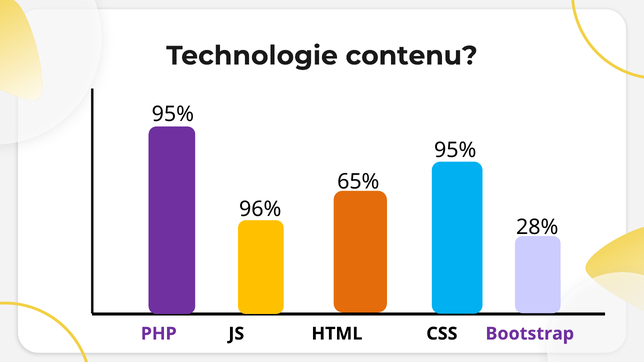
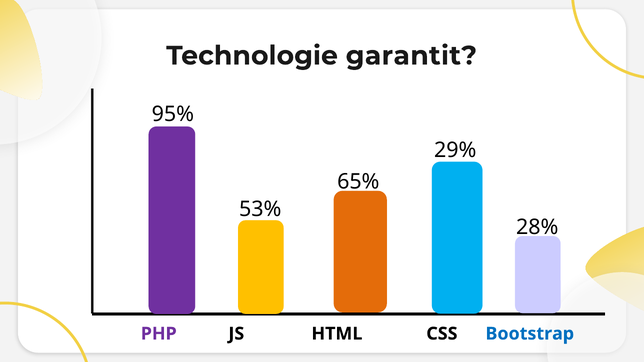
contenu: contenu -> garantit
95% at (455, 150): 95% -> 29%
96%: 96% -> 53%
Bootstrap colour: purple -> blue
